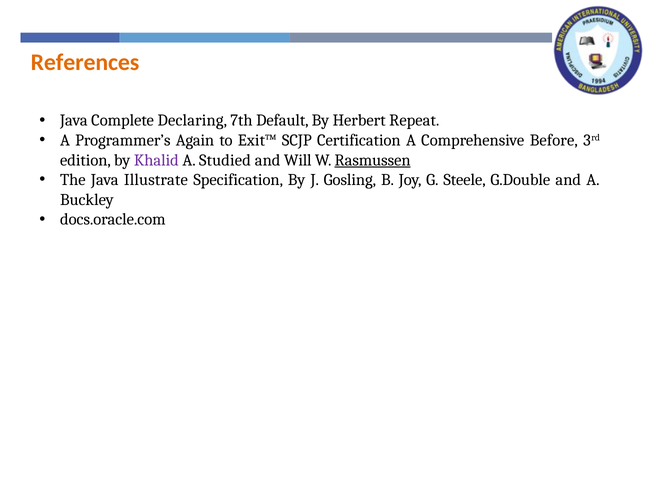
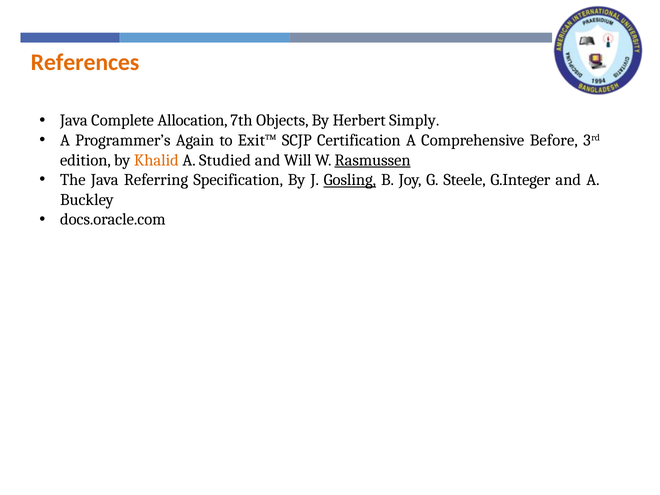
Declaring: Declaring -> Allocation
Default: Default -> Objects
Repeat: Repeat -> Simply
Khalid colour: purple -> orange
Illustrate: Illustrate -> Referring
Gosling underline: none -> present
G.Double: G.Double -> G.Integer
